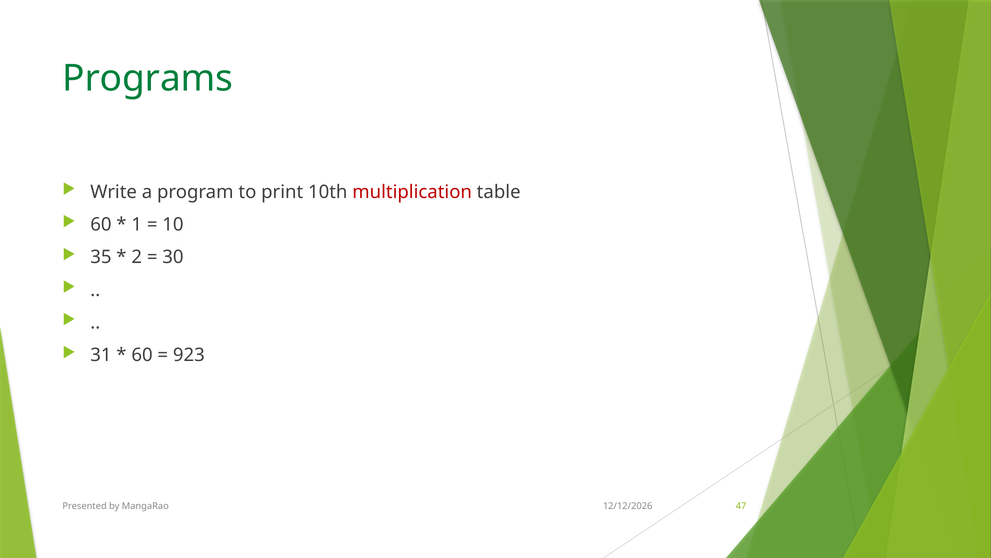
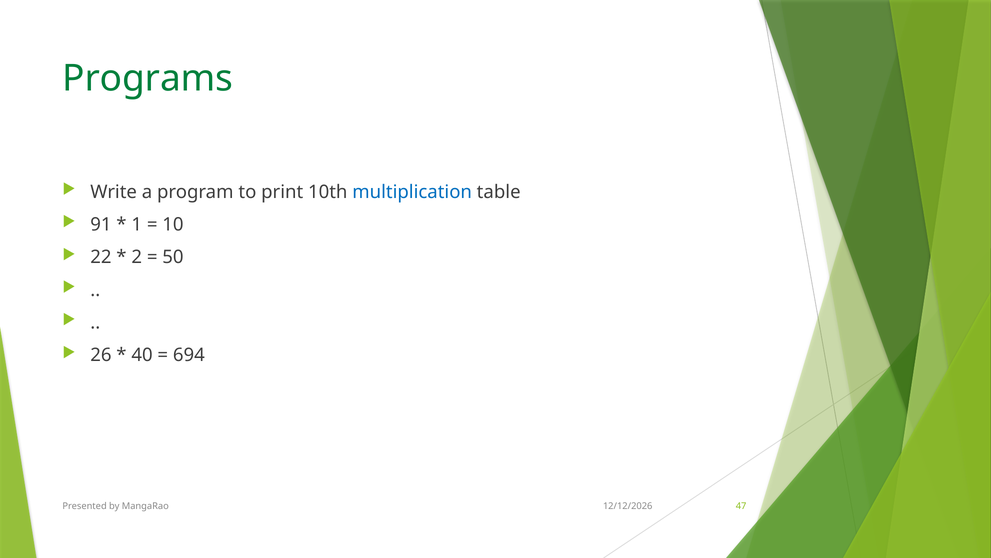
multiplication colour: red -> blue
60 at (101, 224): 60 -> 91
35: 35 -> 22
30: 30 -> 50
31: 31 -> 26
60 at (142, 355): 60 -> 40
923: 923 -> 694
